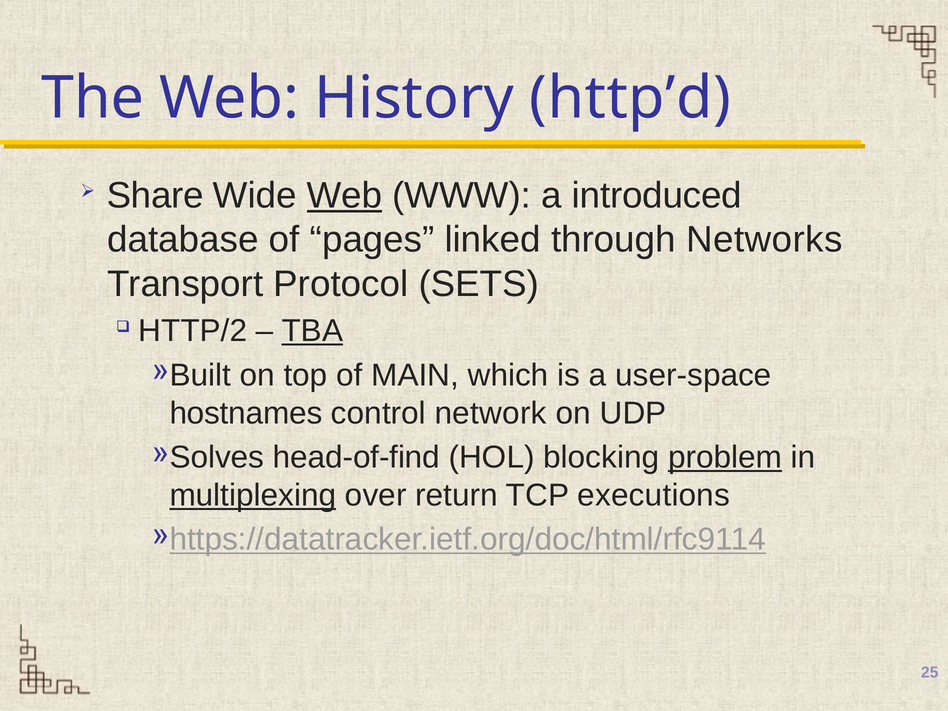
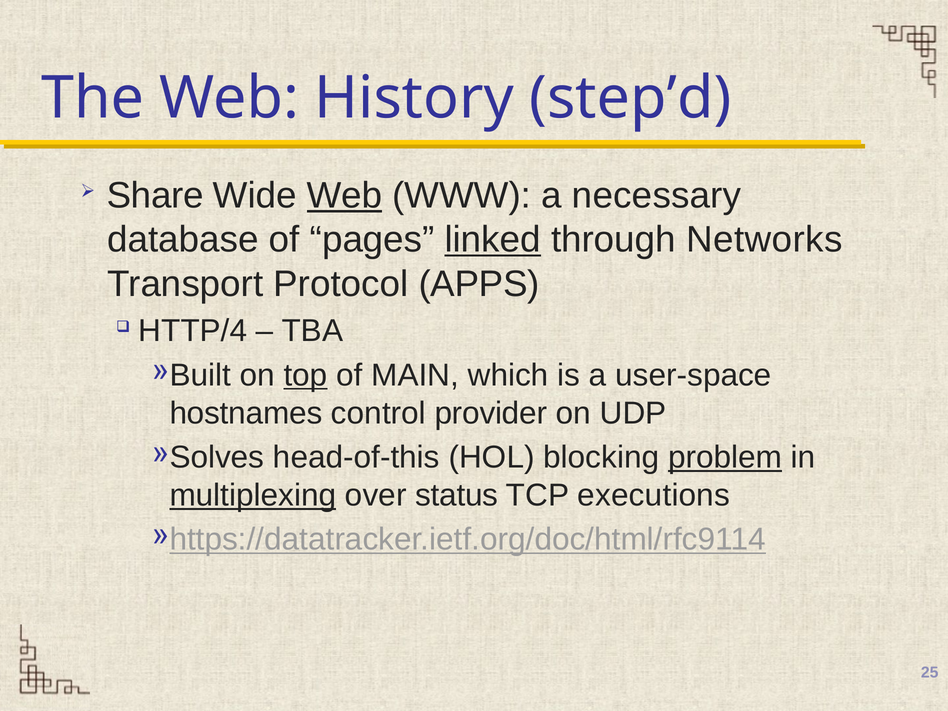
http’d: http’d -> step’d
introduced: introduced -> necessary
linked underline: none -> present
SETS: SETS -> APPS
HTTP/2: HTTP/2 -> HTTP/4
TBA underline: present -> none
top underline: none -> present
network: network -> provider
head-of-find: head-of-find -> head-of-this
return: return -> status
